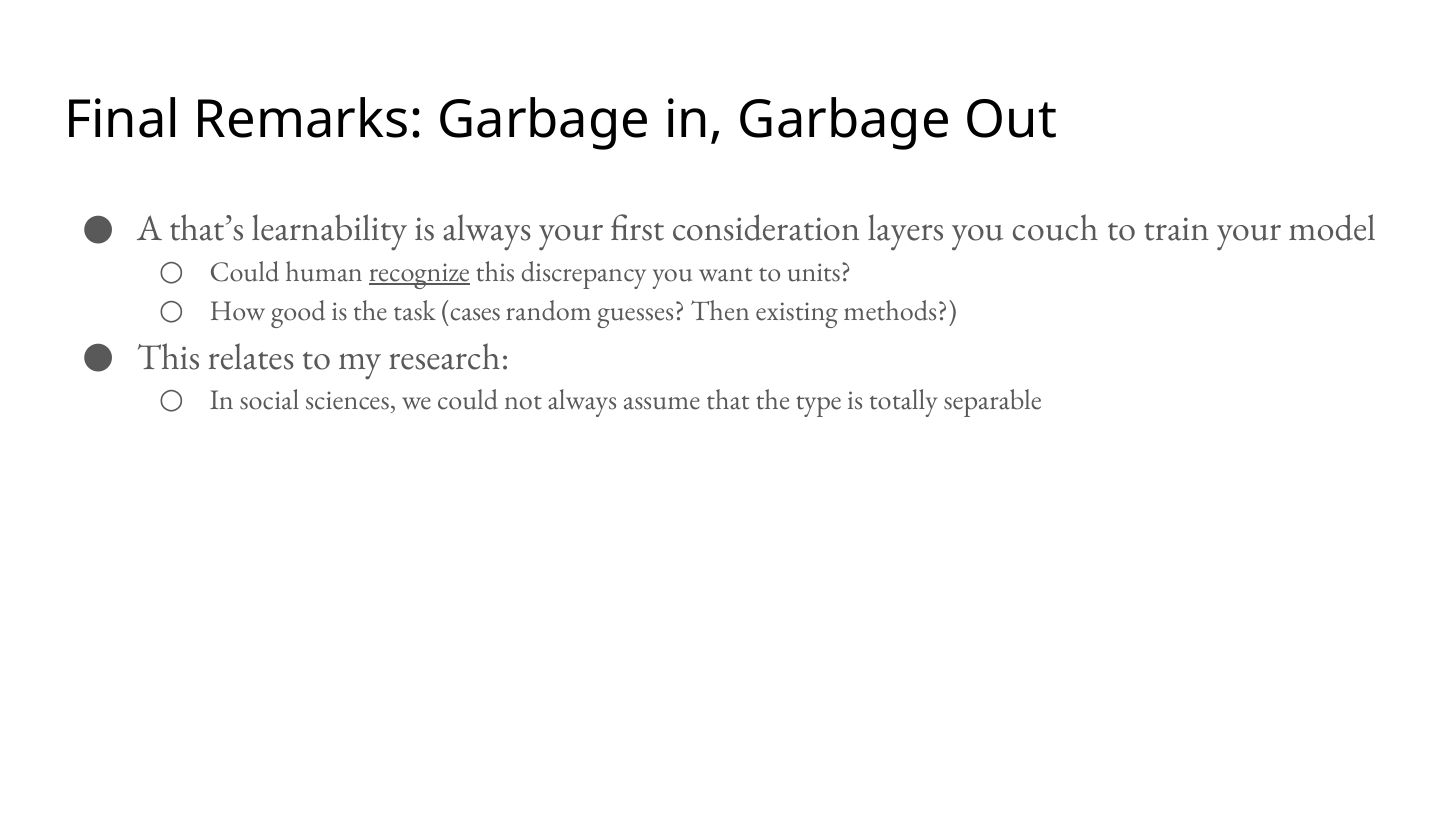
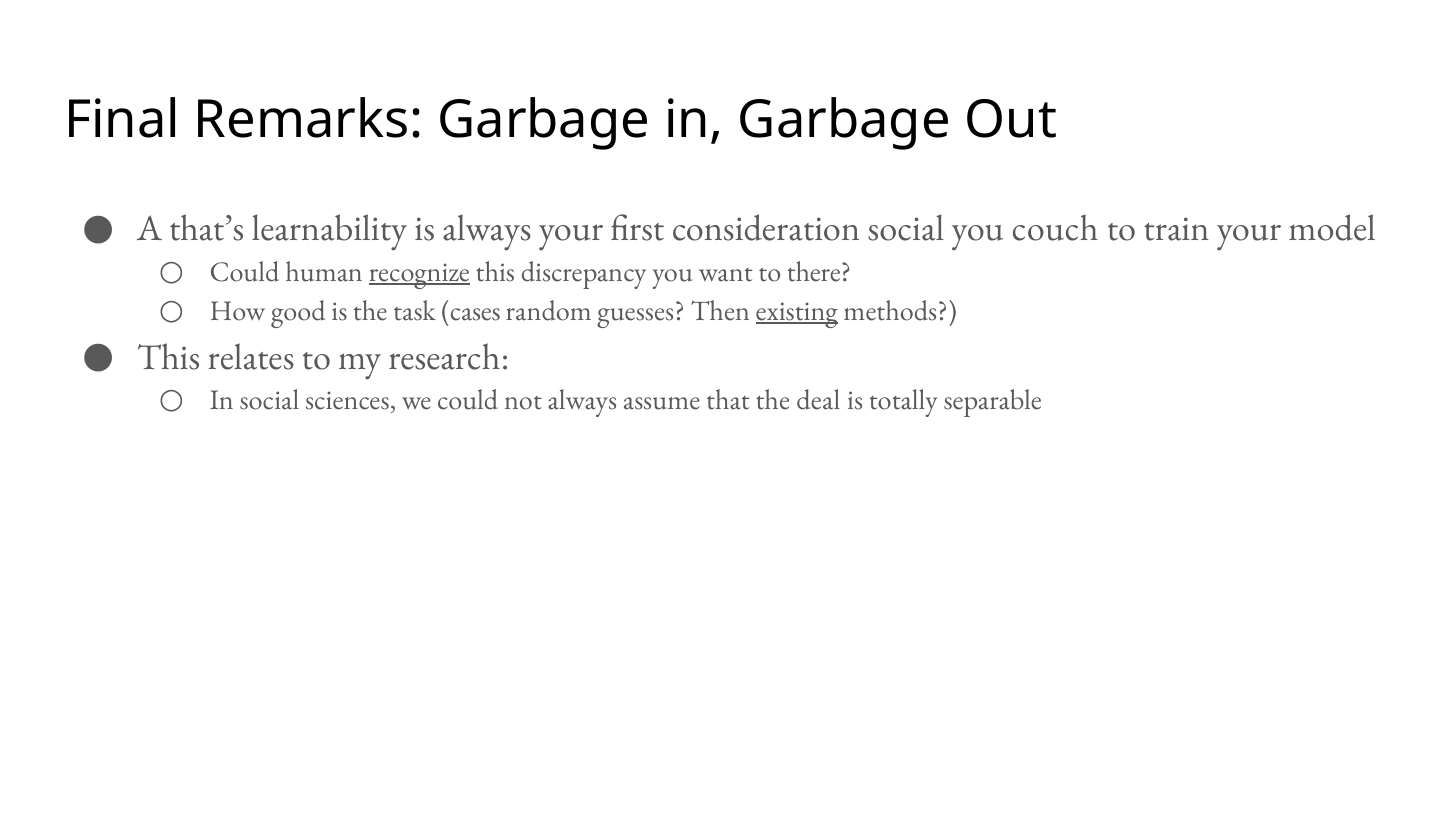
consideration layers: layers -> social
units: units -> there
existing underline: none -> present
type: type -> deal
